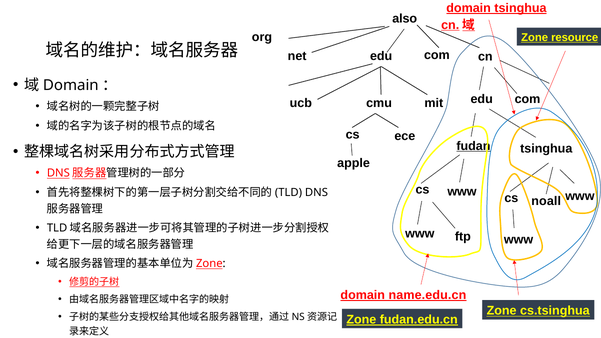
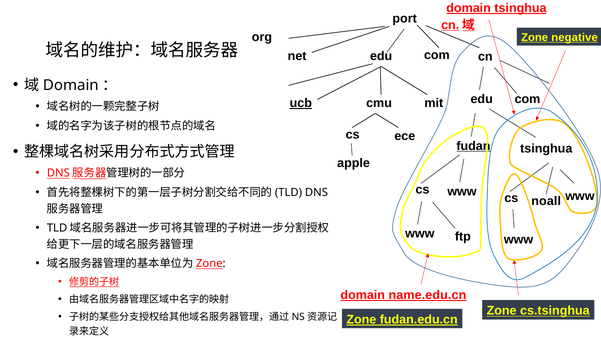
also: also -> port
resource: resource -> negative
ucb underline: none -> present
